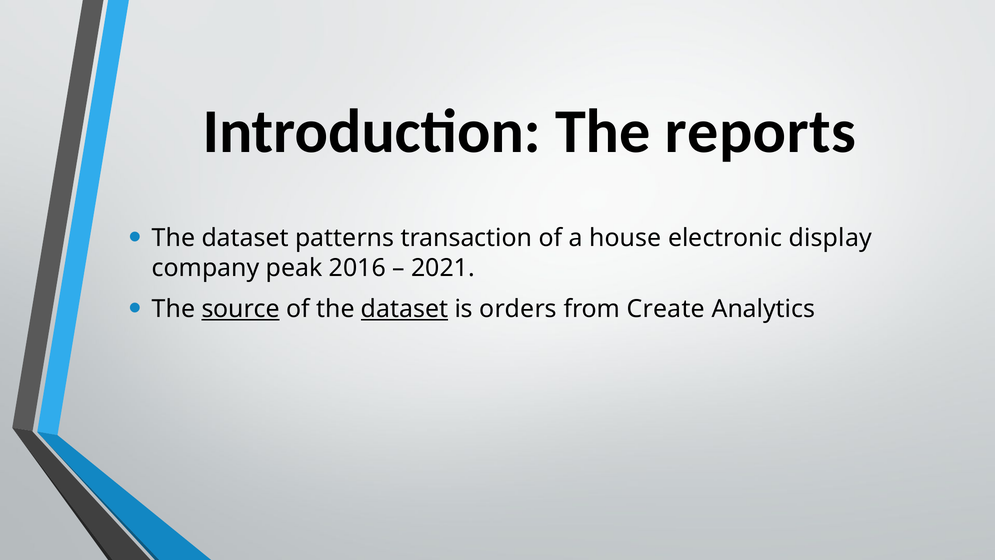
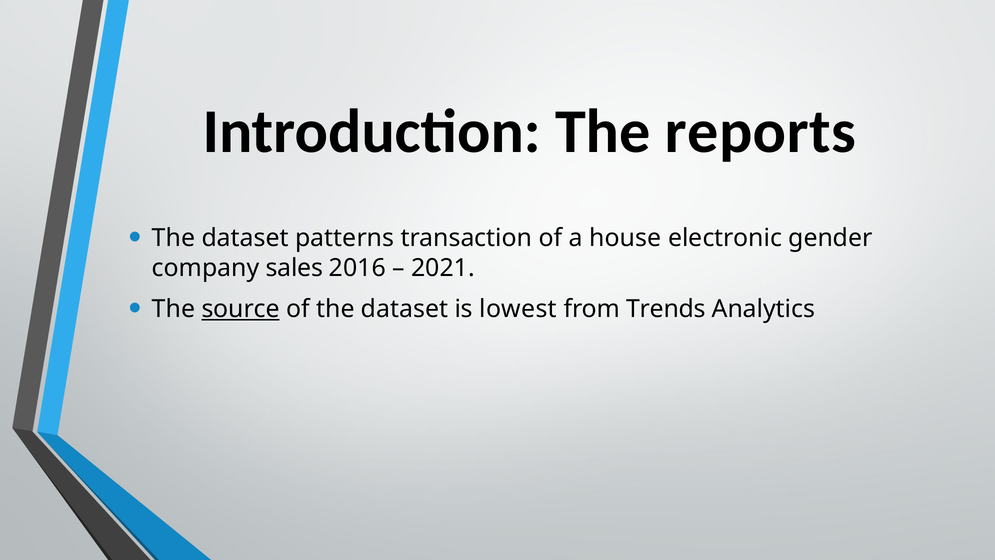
display: display -> gender
peak: peak -> sales
dataset at (405, 309) underline: present -> none
orders: orders -> lowest
Create: Create -> Trends
